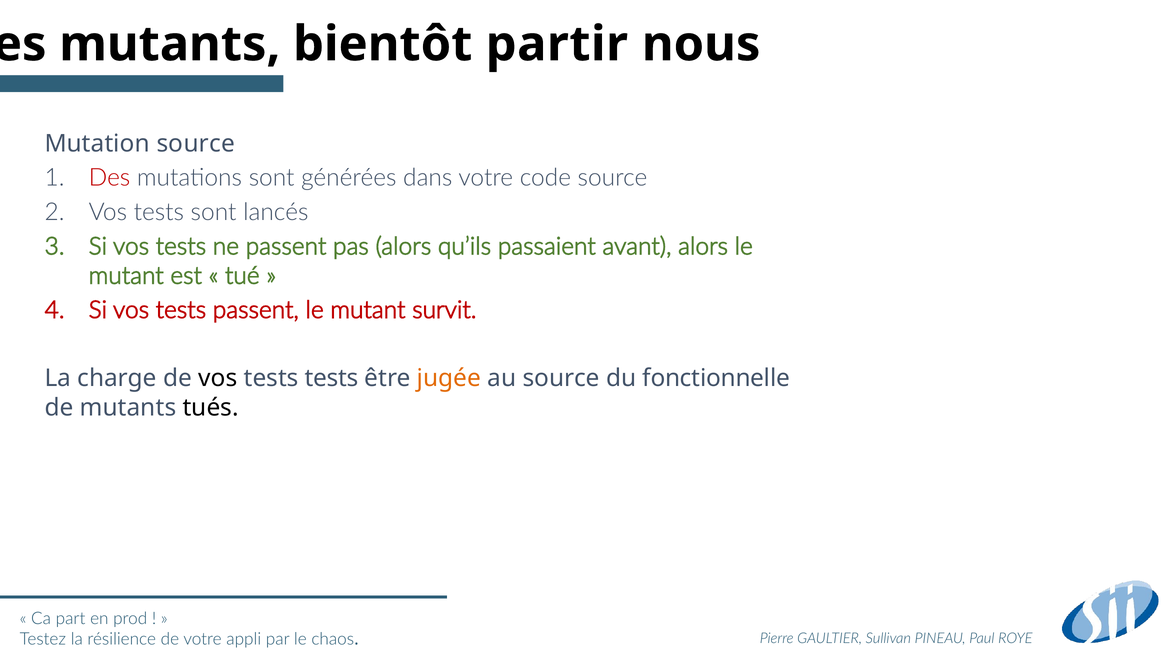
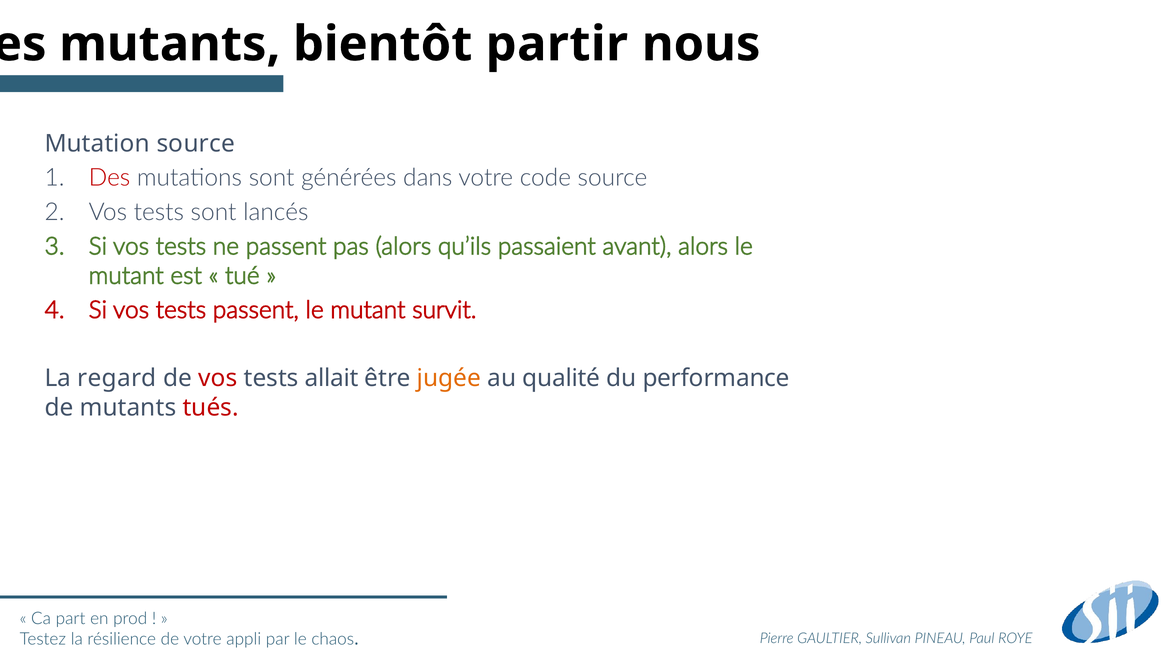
charge: charge -> regard
vos at (218, 379) colour: black -> red
tests tests: tests -> allait
au source: source -> qualité
fonctionnelle: fonctionnelle -> performance
tués colour: black -> red
